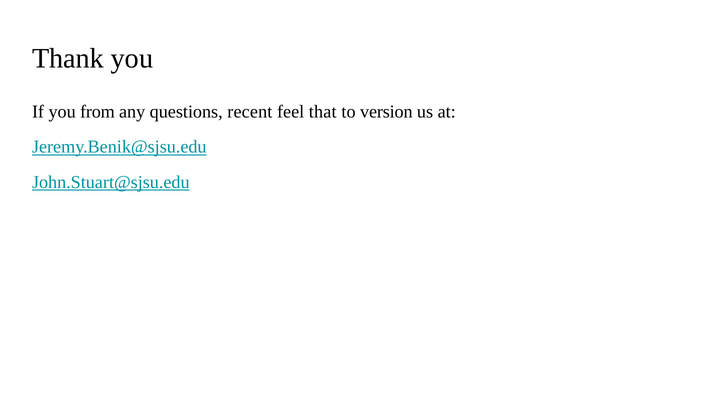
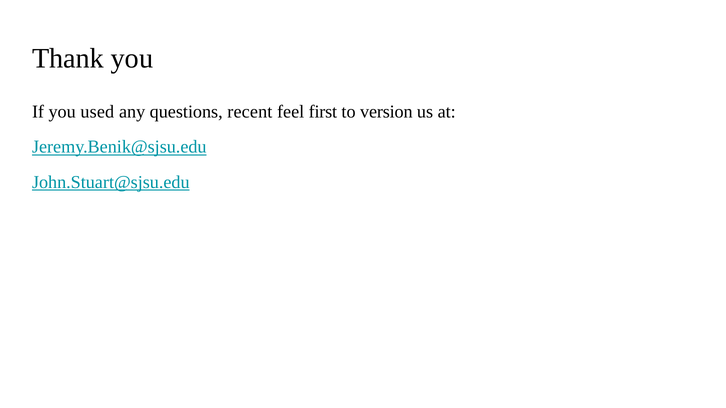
from: from -> used
that: that -> first
